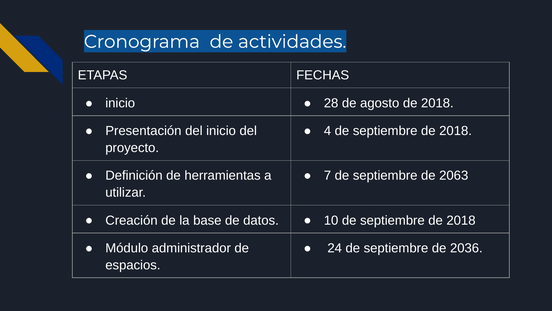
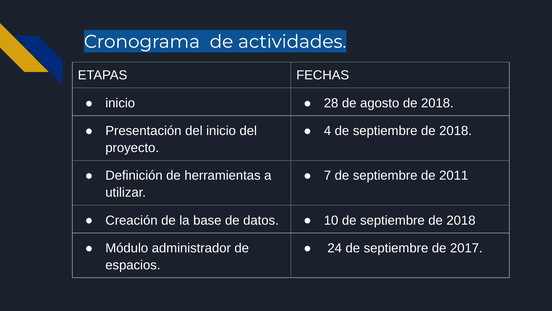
2063: 2063 -> 2011
2036: 2036 -> 2017
